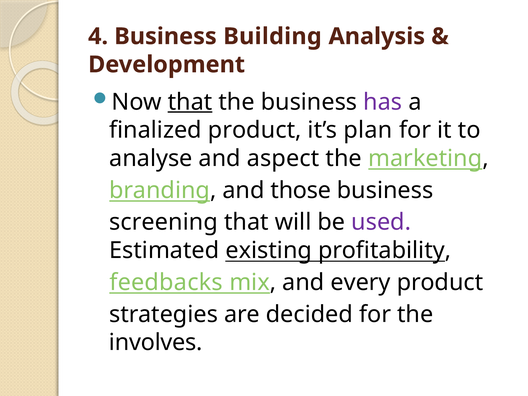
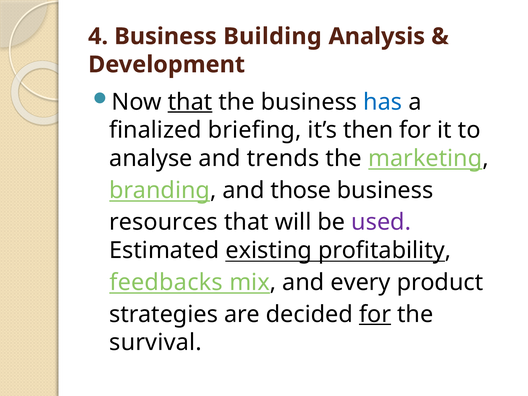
has colour: purple -> blue
finalized product: product -> briefing
plan: plan -> then
aspect: aspect -> trends
screening: screening -> resources
for at (375, 314) underline: none -> present
involves: involves -> survival
